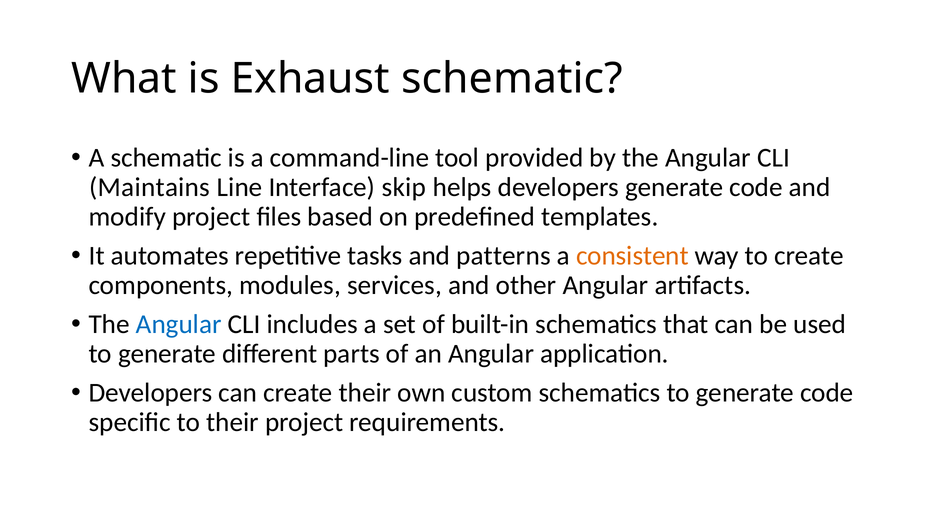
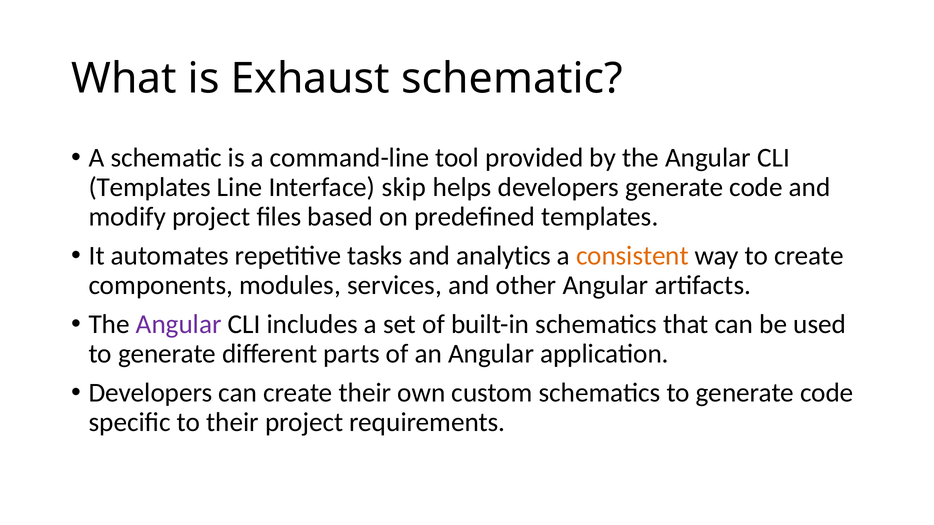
Maintains at (150, 187): Maintains -> Templates
patterns: patterns -> analytics
Angular at (179, 325) colour: blue -> purple
